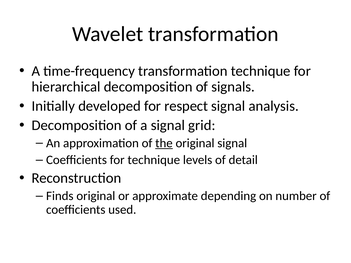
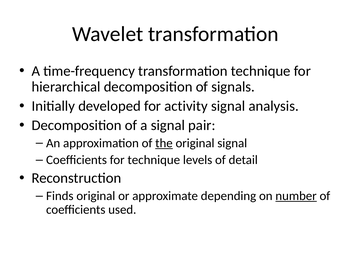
respect: respect -> activity
grid: grid -> pair
number underline: none -> present
